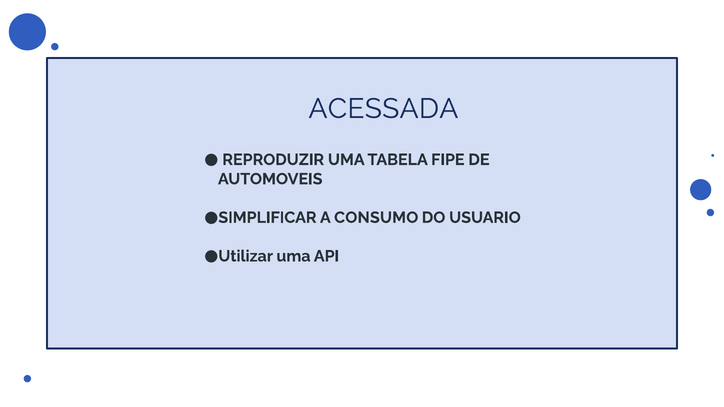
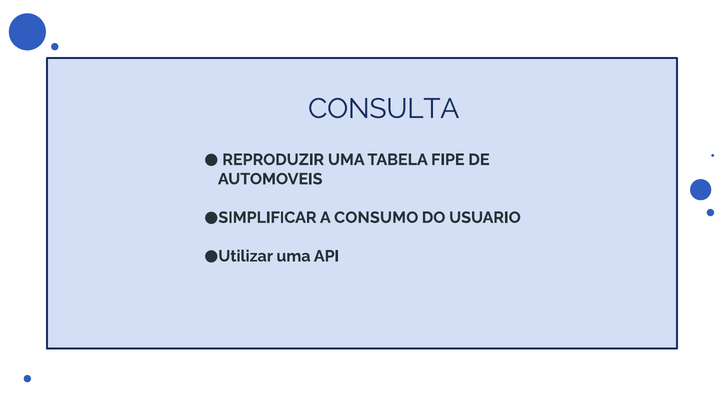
ACESSADA: ACESSADA -> CONSULTA
